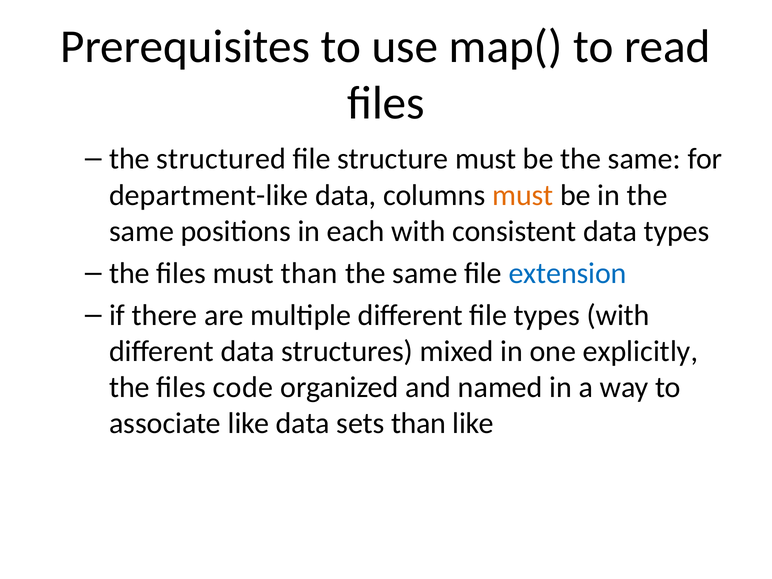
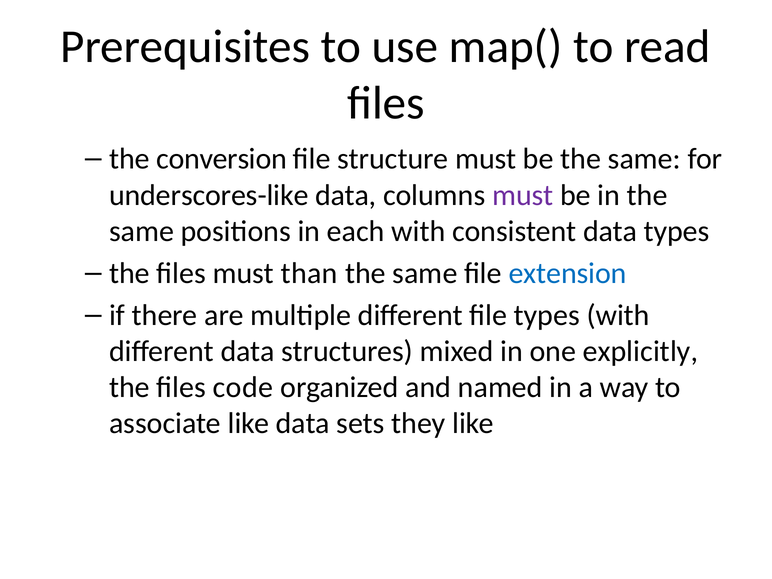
structured: structured -> conversion
department-like: department-like -> underscores-like
must at (523, 195) colour: orange -> purple
sets than: than -> they
